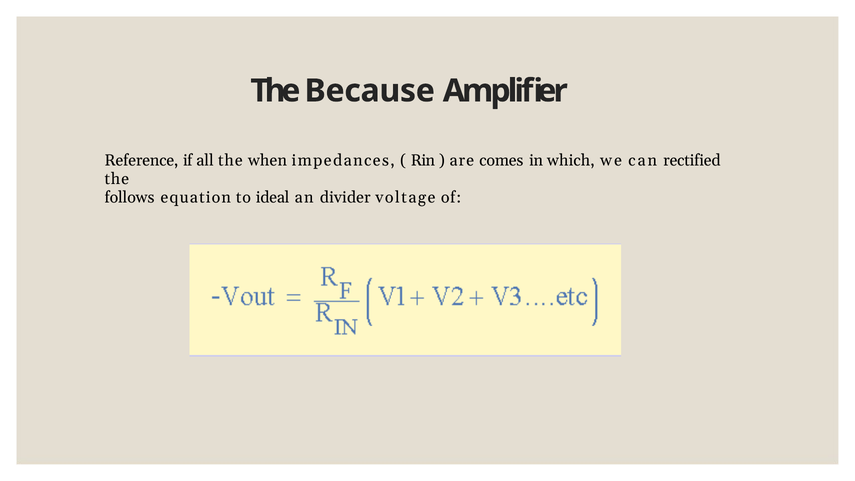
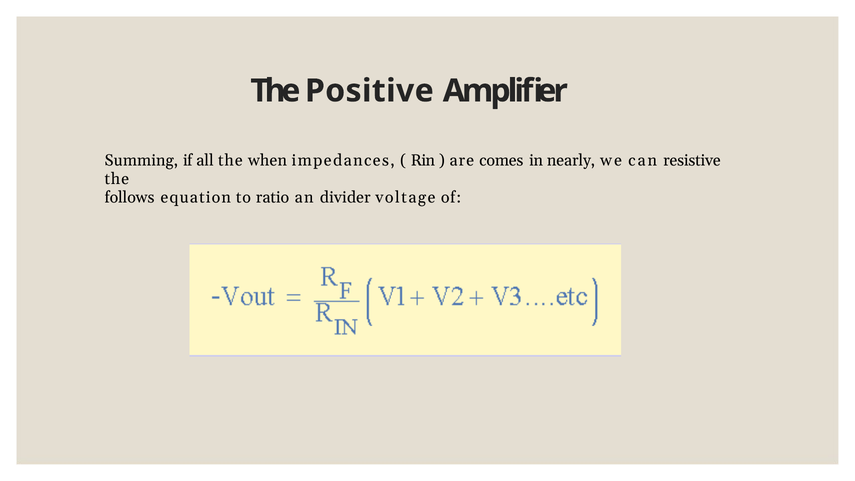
Because: Because -> Positive
Reference: Reference -> Summing
which: which -> nearly
rectified: rectified -> resistive
ideal: ideal -> ratio
